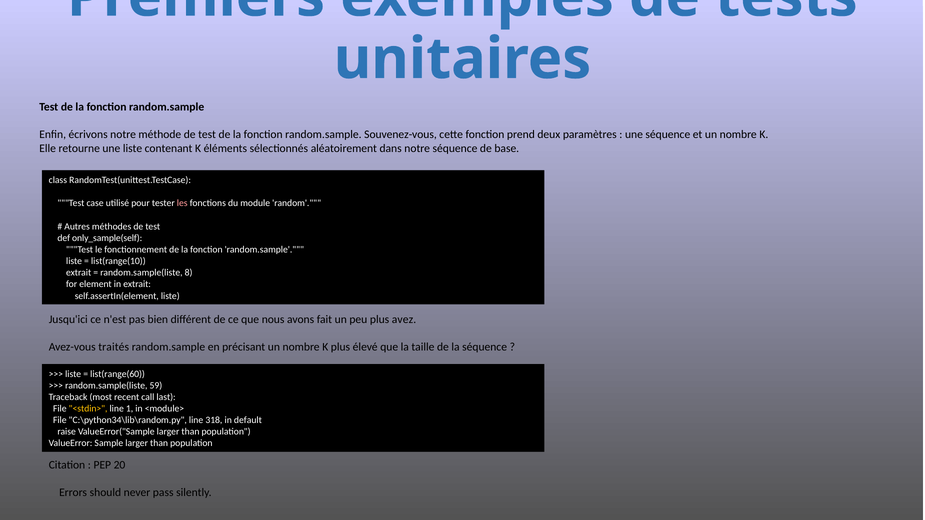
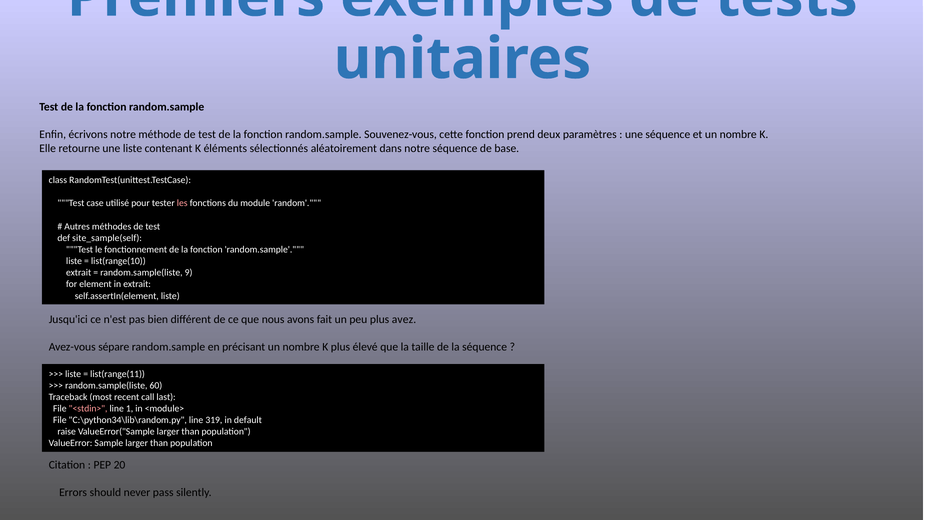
only_sample(self: only_sample(self -> site_sample(self
8: 8 -> 9
traités: traités -> sépare
list(range(60: list(range(60 -> list(range(11
59: 59 -> 60
<stdin> colour: yellow -> pink
318: 318 -> 319
